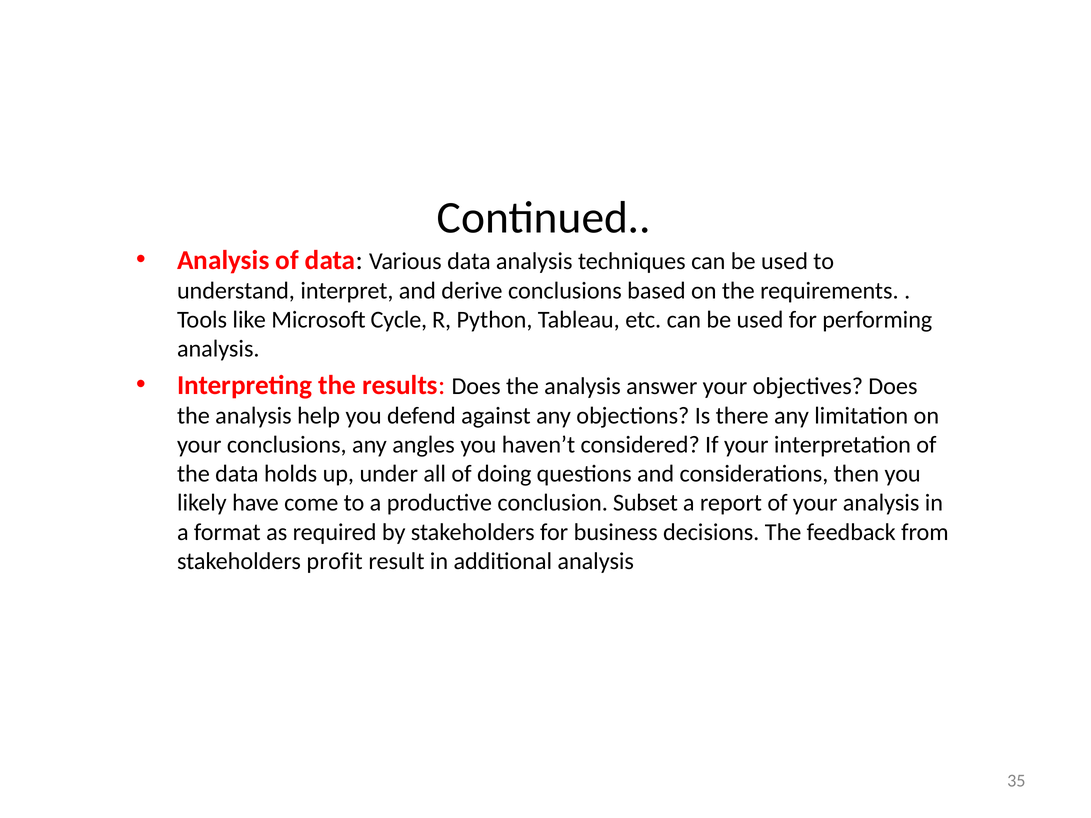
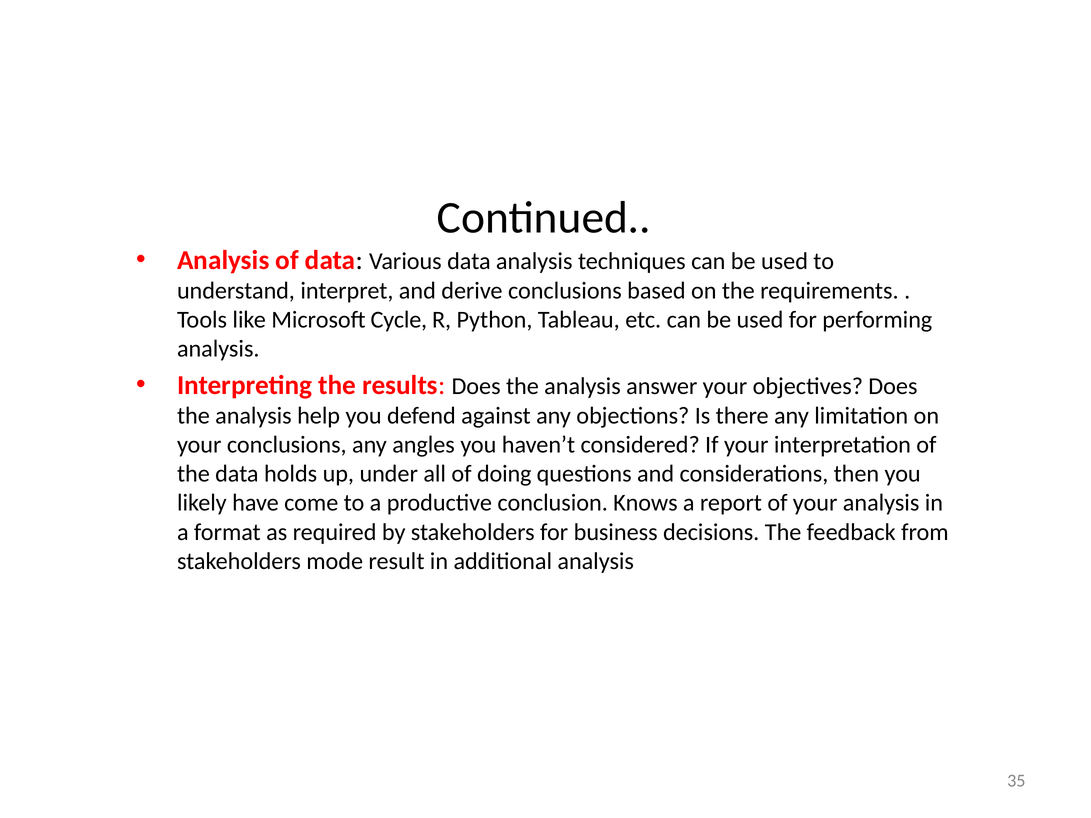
Subset: Subset -> Knows
profit: profit -> mode
